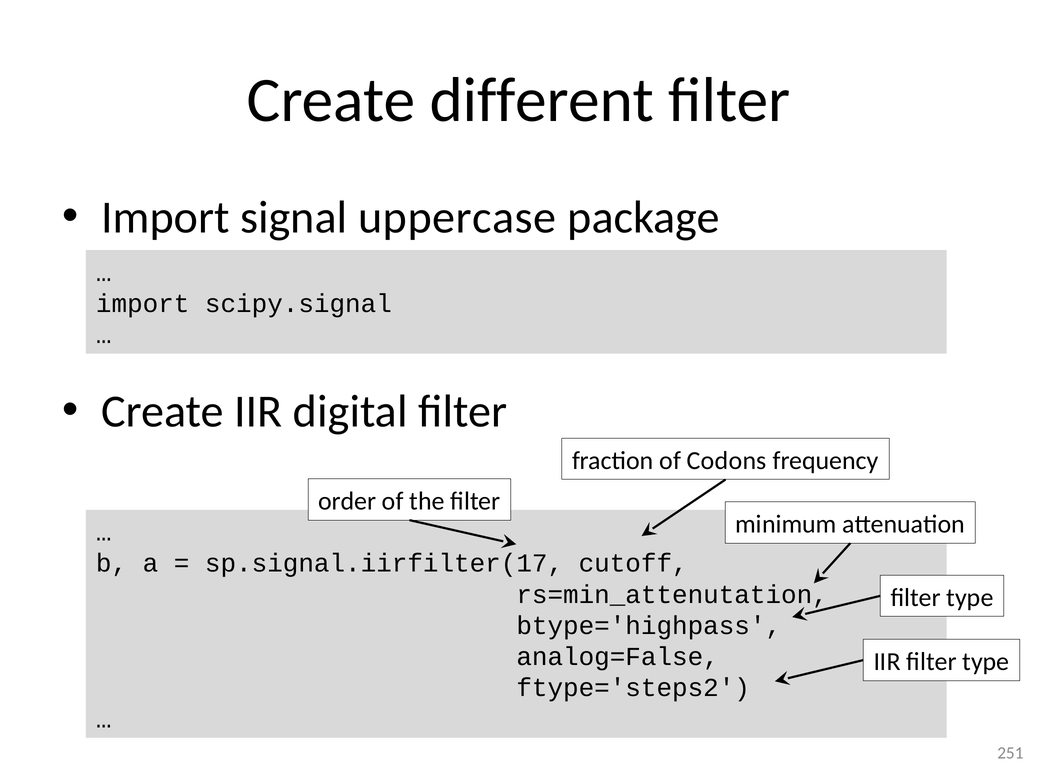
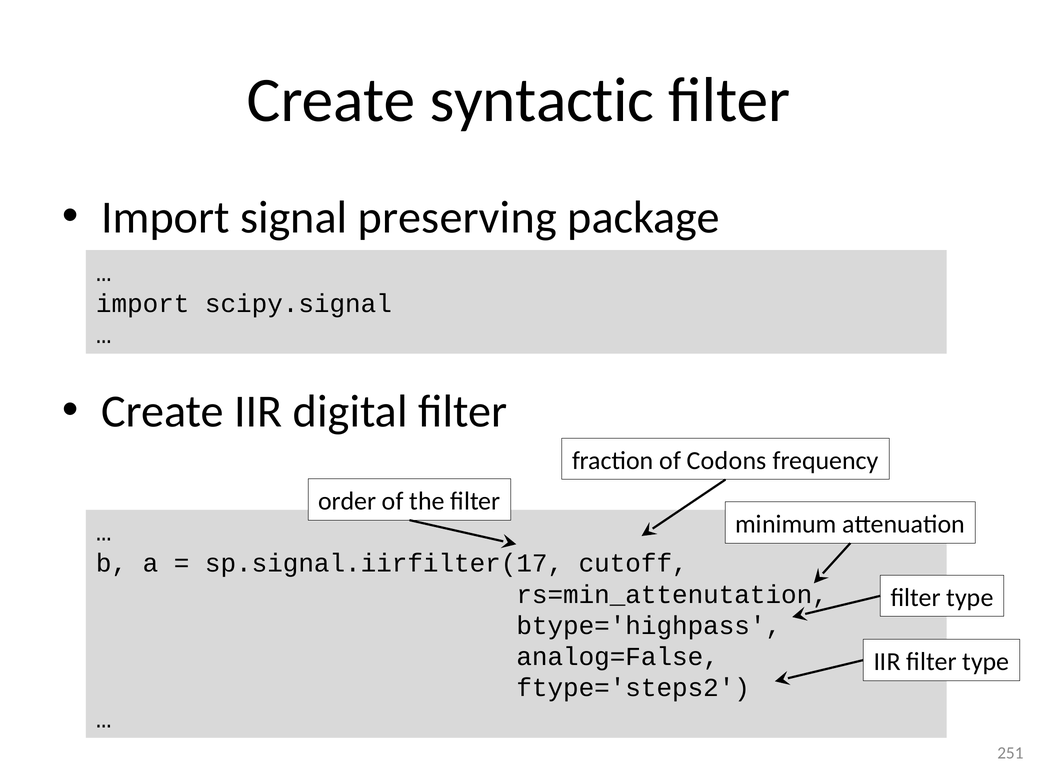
different: different -> syntactic
uppercase: uppercase -> preserving
